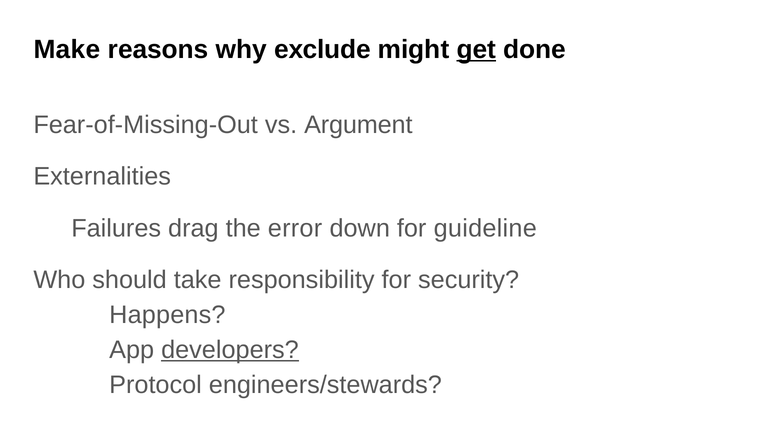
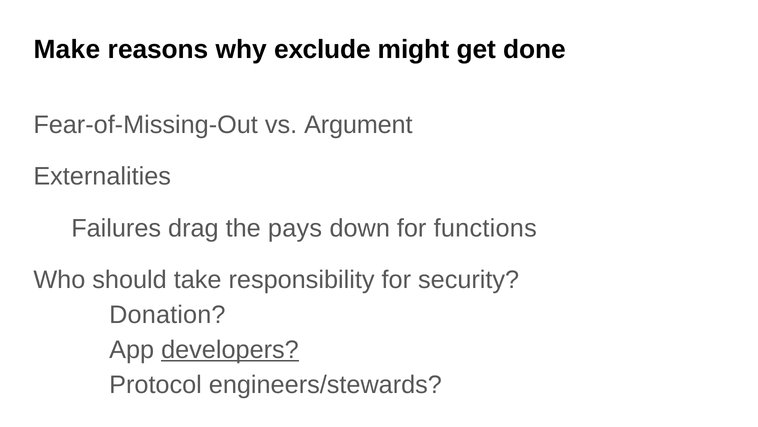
get underline: present -> none
error: error -> pays
guideline: guideline -> functions
Happens: Happens -> Donation
